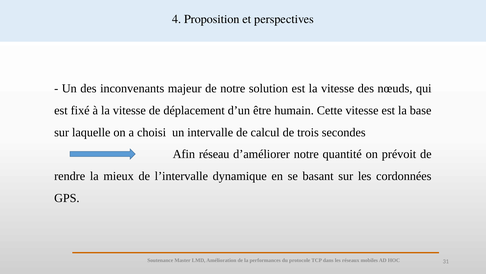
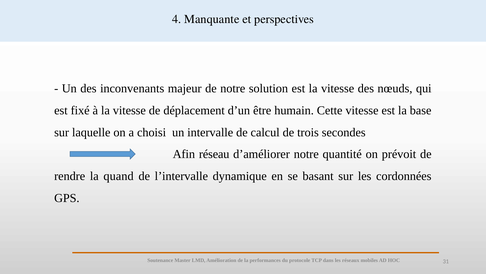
Proposition: Proposition -> Manquante
mieux: mieux -> quand
